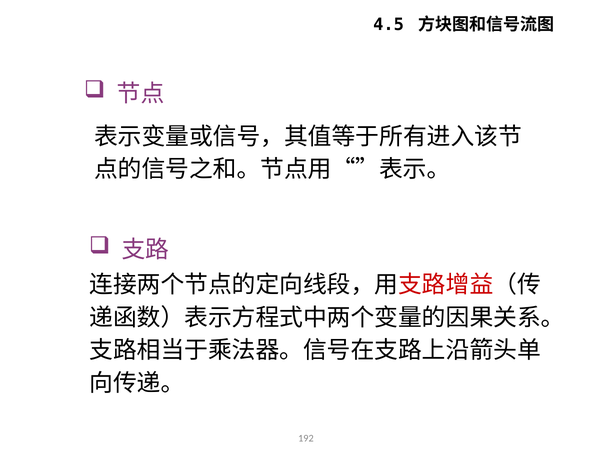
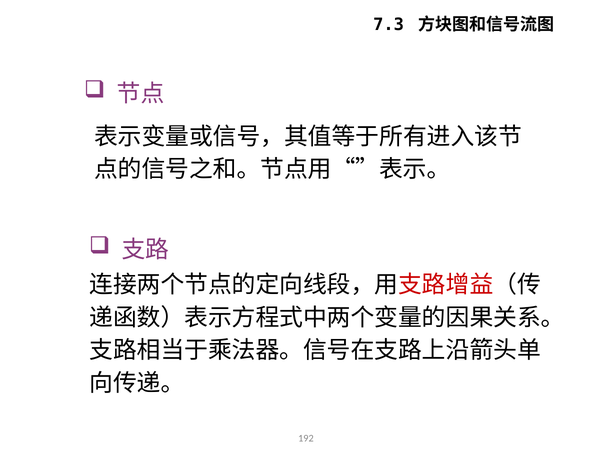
4.5: 4.5 -> 7.3
